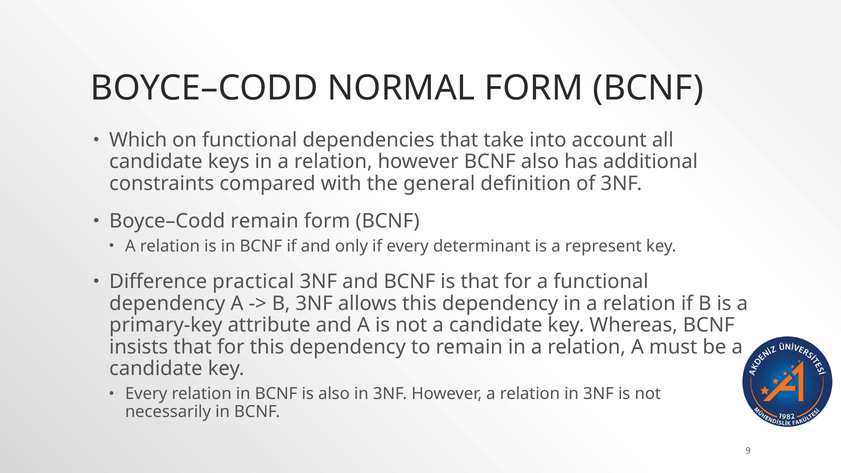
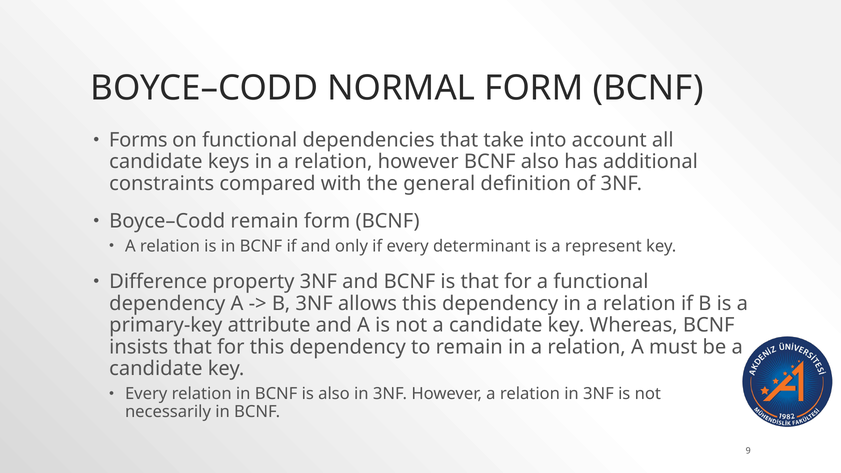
Which: Which -> Forms
practical: practical -> property
